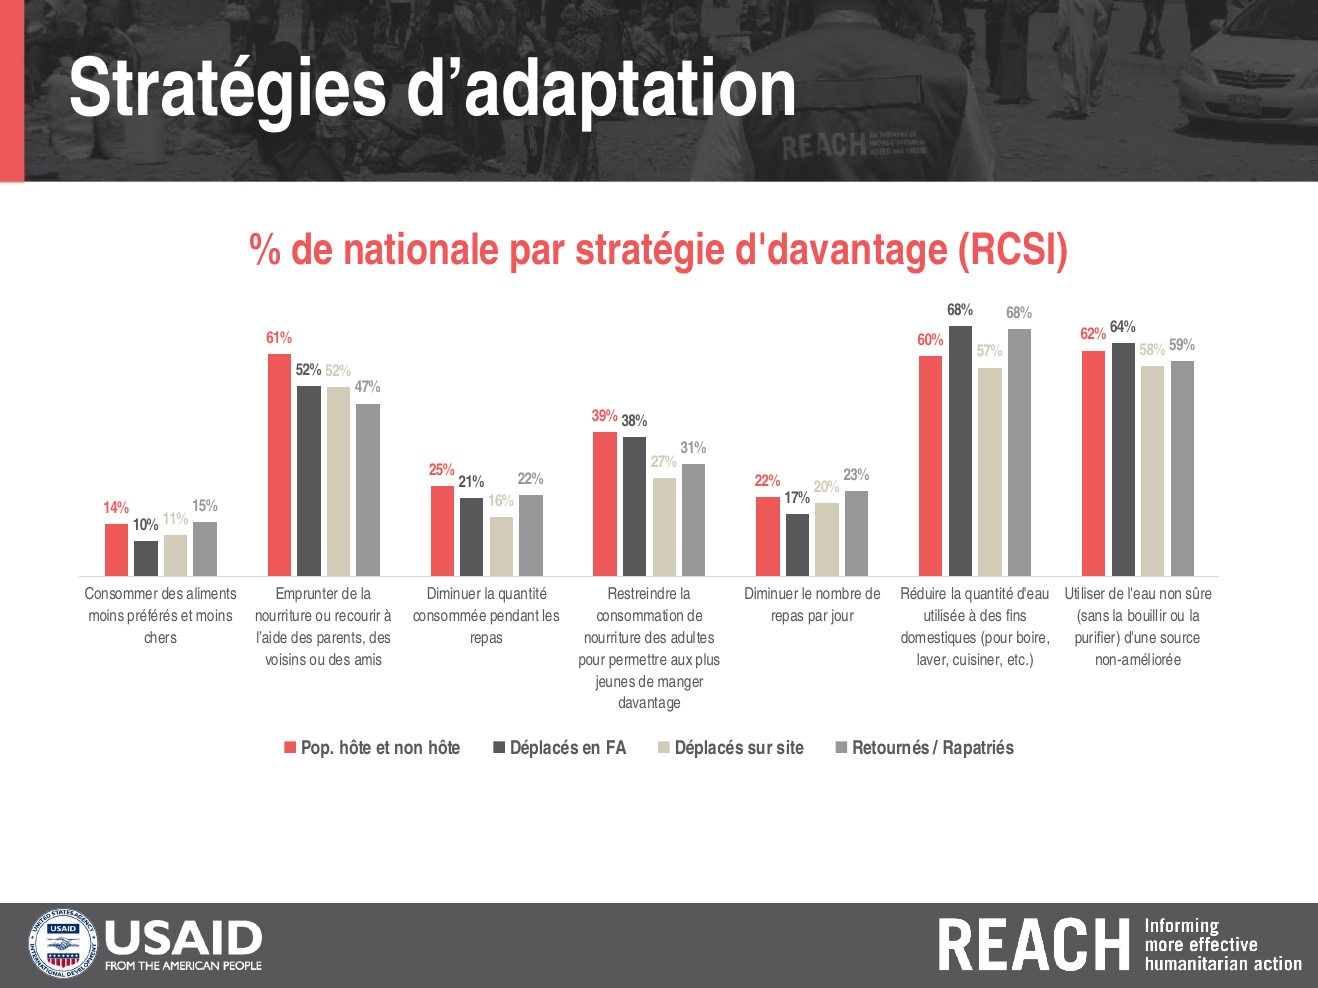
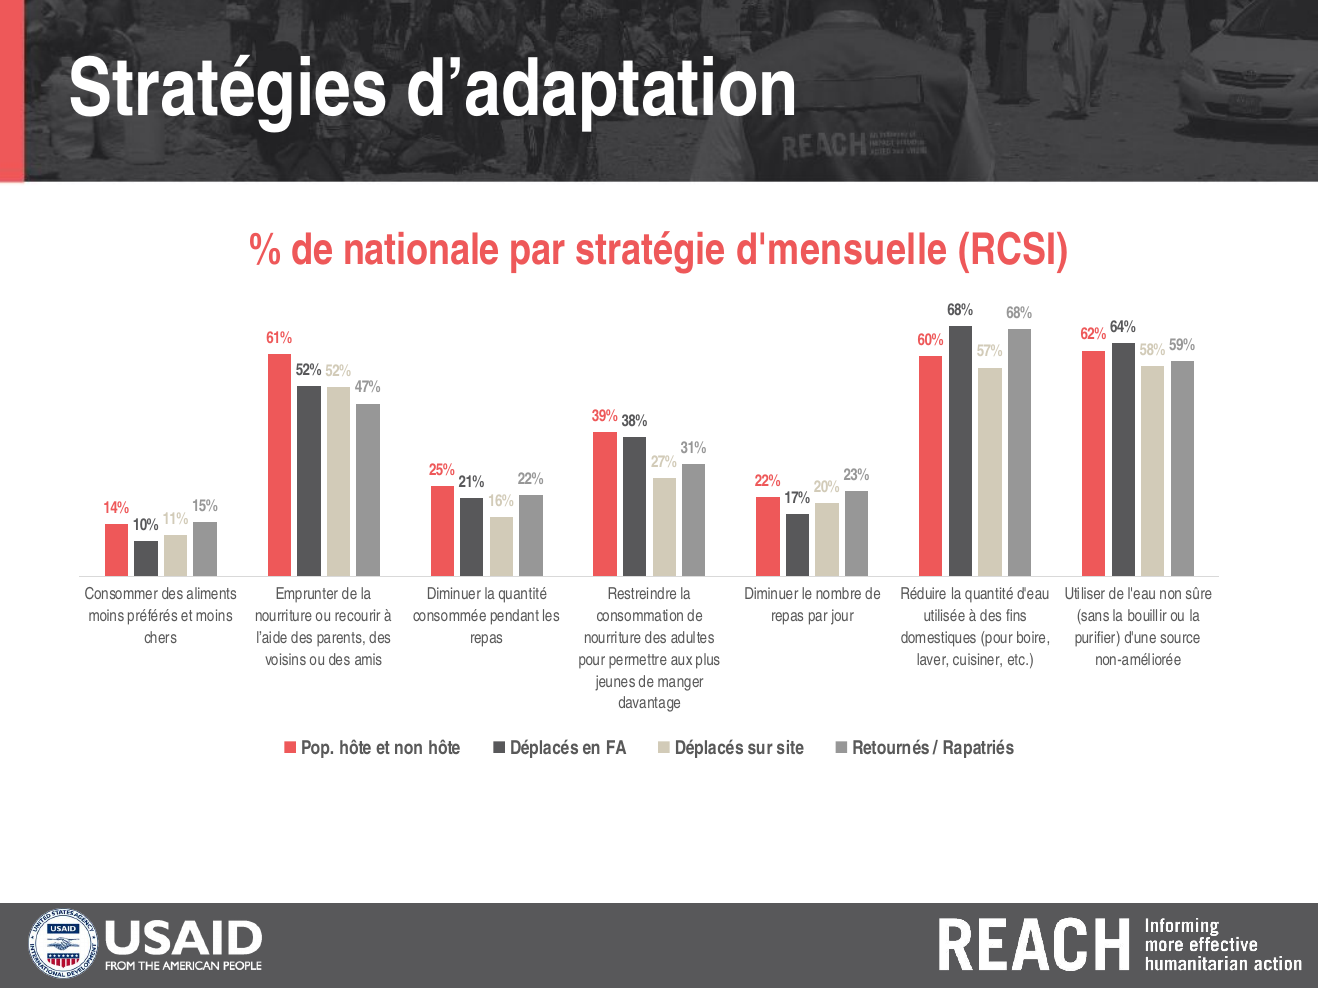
d'davantage: d'davantage -> d'mensuelle
